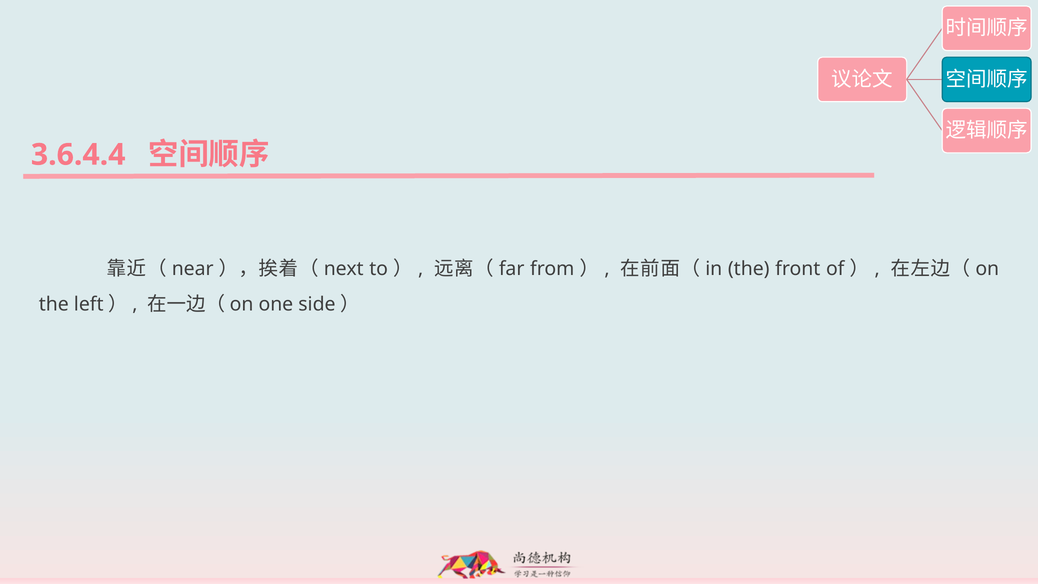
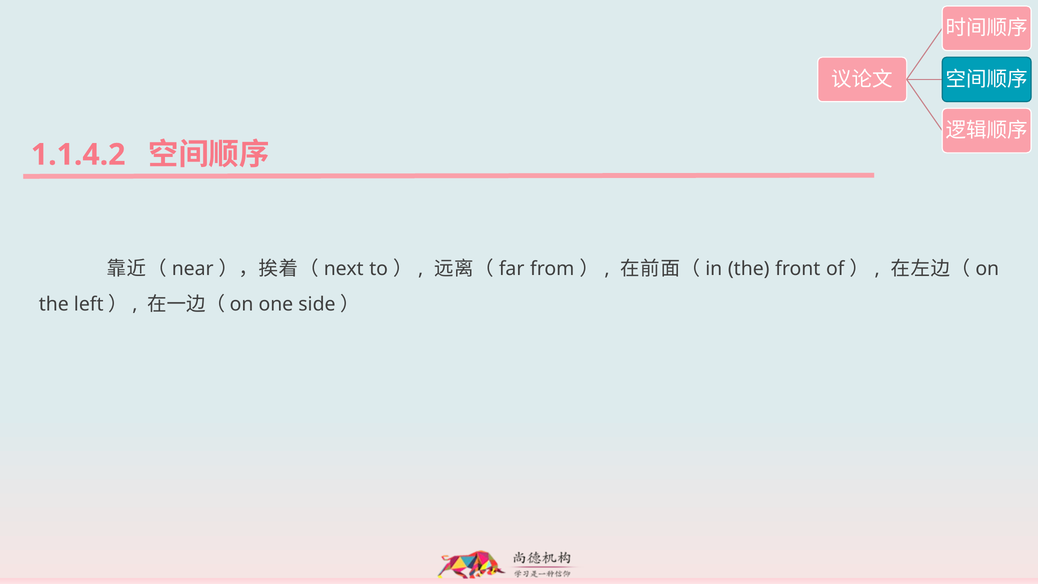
3.6.4.4: 3.6.4.4 -> 1.1.4.2
